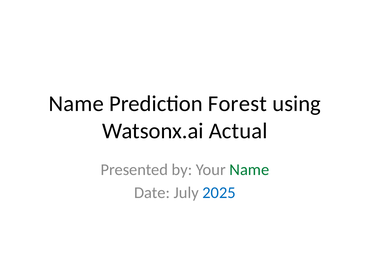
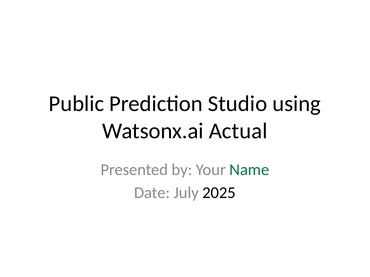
Name at (76, 104): Name -> Public
Forest: Forest -> Studio
2025 colour: blue -> black
